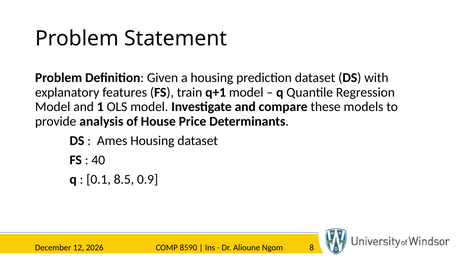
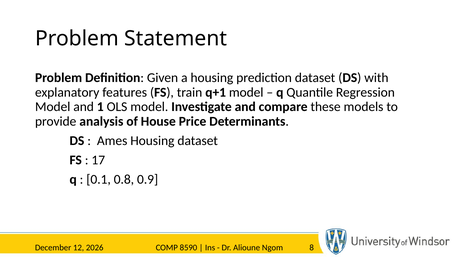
40: 40 -> 17
8.5: 8.5 -> 0.8
